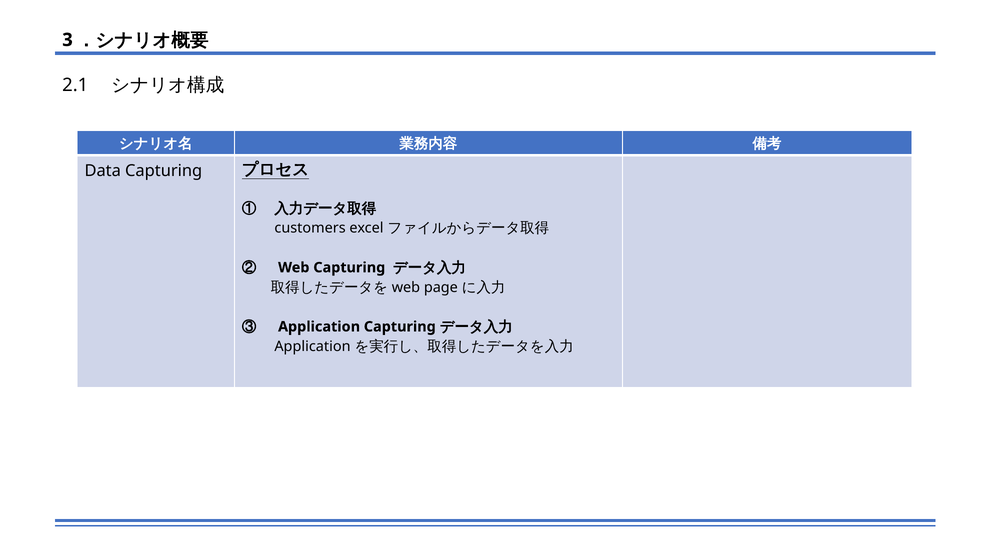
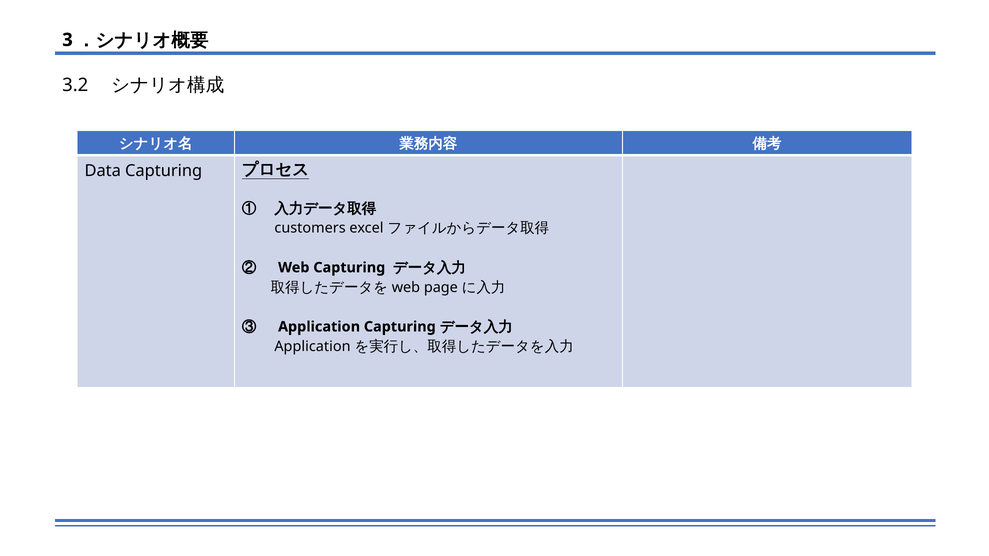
2.1: 2.1 -> 3.2
